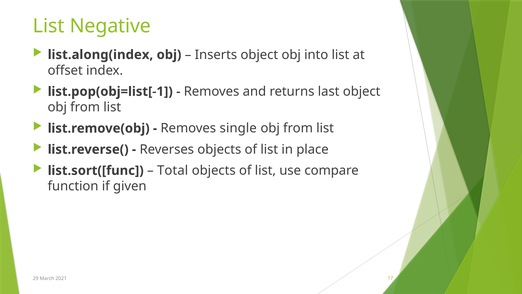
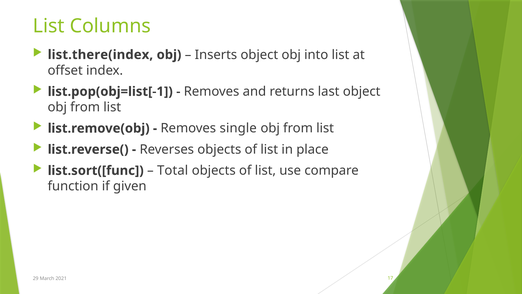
Negative: Negative -> Columns
list.along(index: list.along(index -> list.there(index
